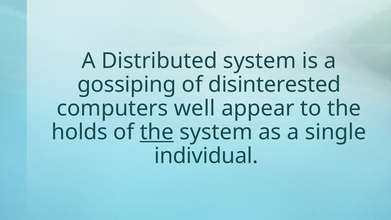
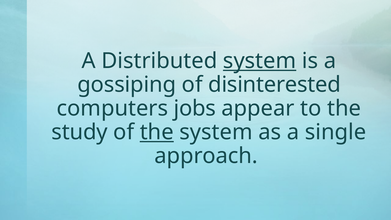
system at (260, 61) underline: none -> present
well: well -> jobs
holds: holds -> study
individual: individual -> approach
